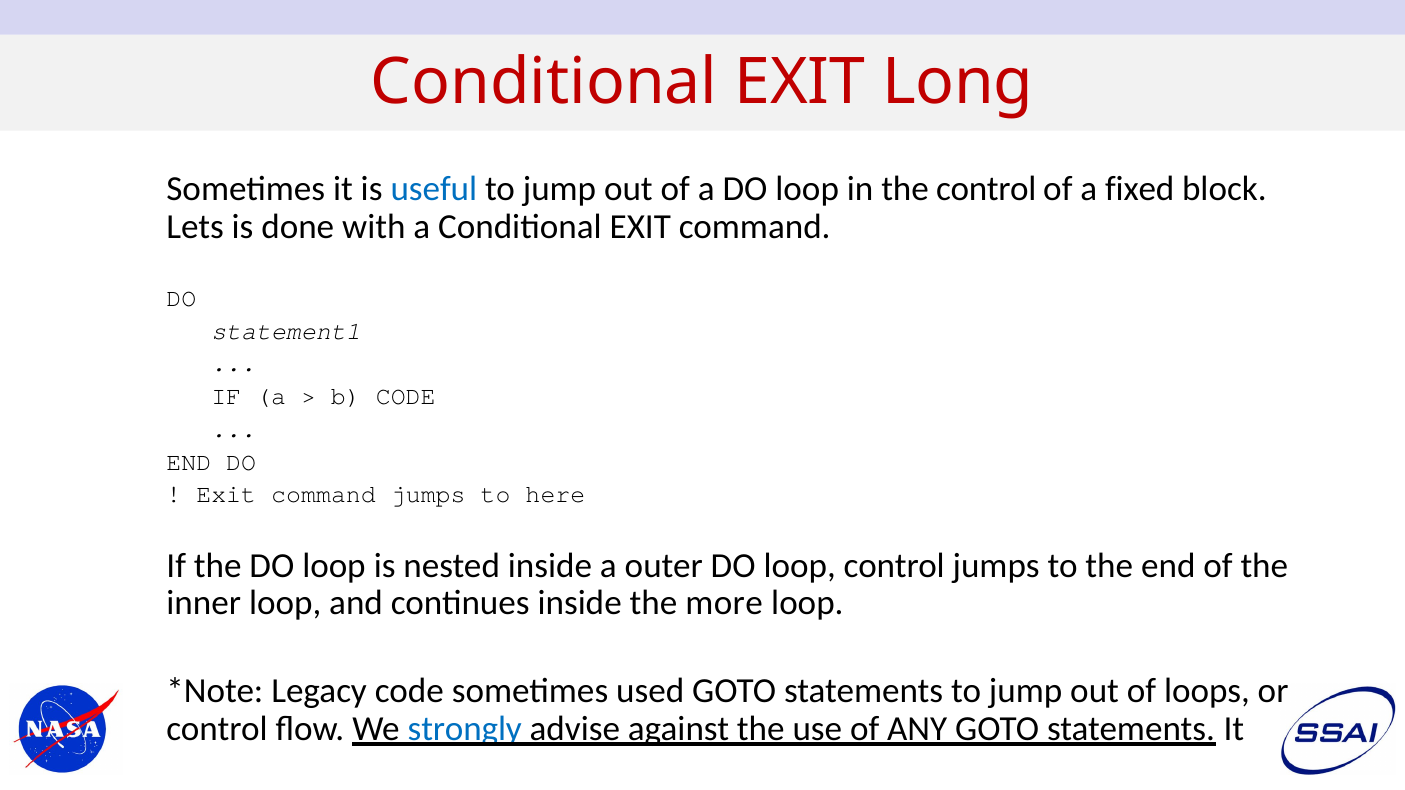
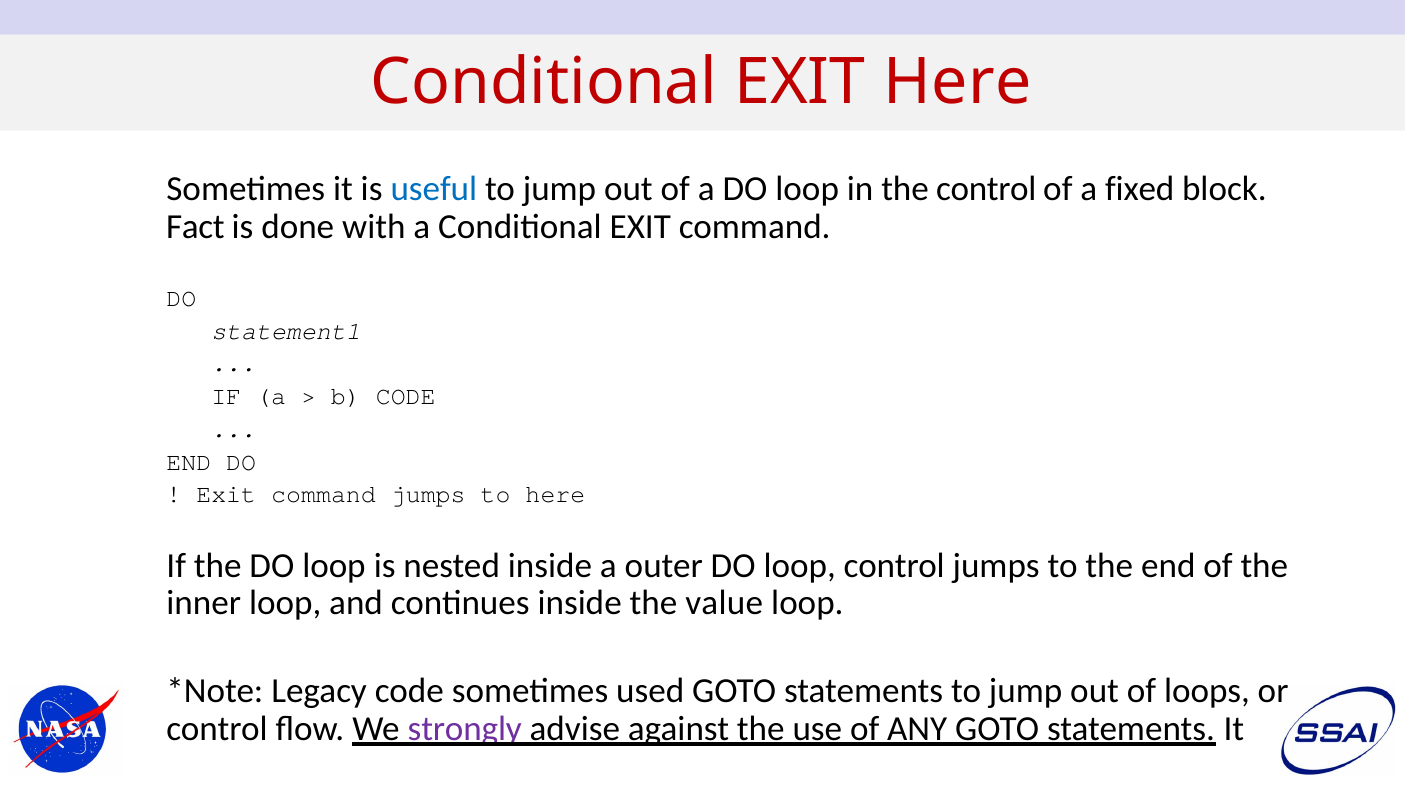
EXIT Long: Long -> Here
Lets: Lets -> Fact
more: more -> value
strongly colour: blue -> purple
